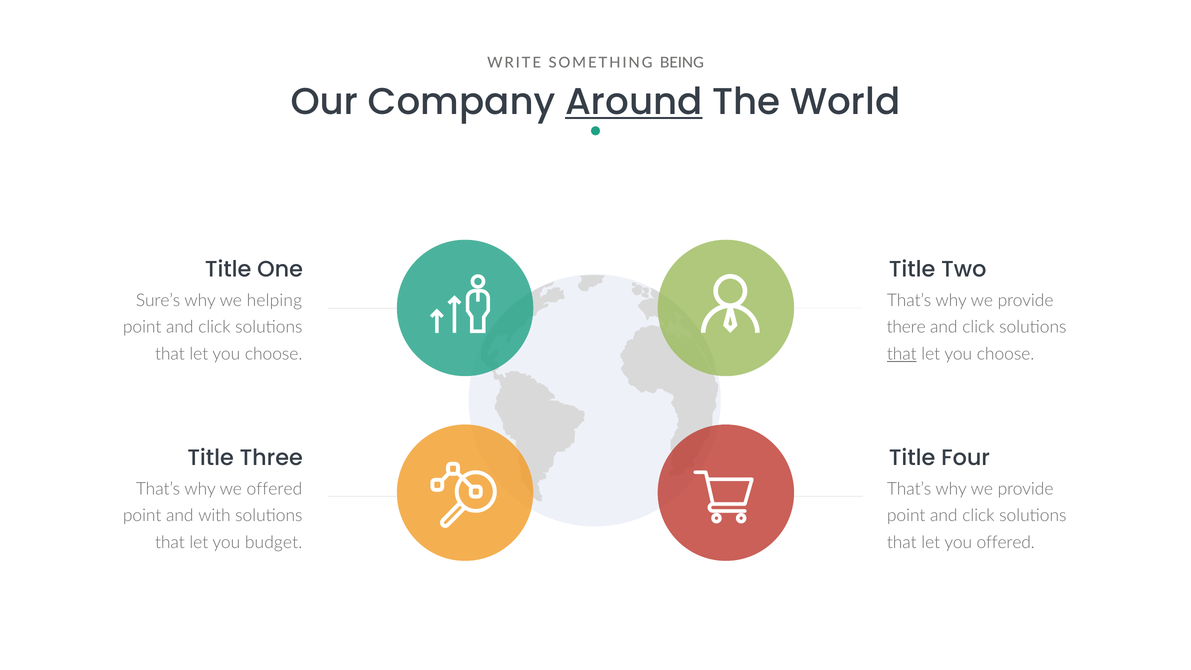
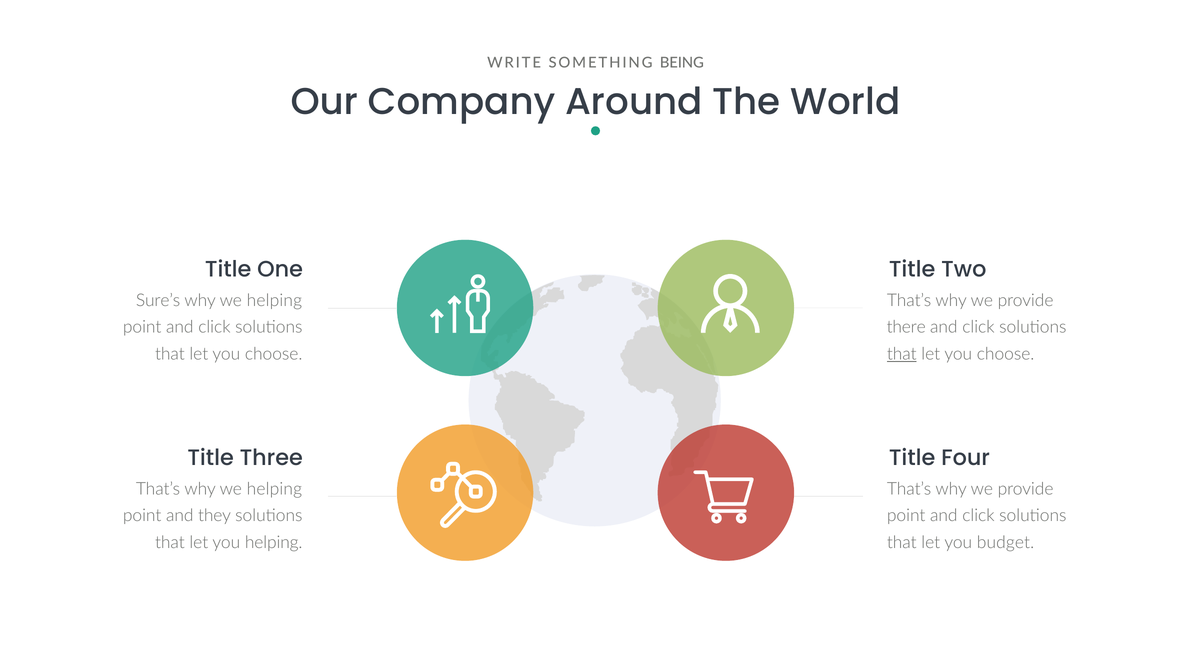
Around underline: present -> none
That’s why we offered: offered -> helping
with: with -> they
you budget: budget -> helping
you offered: offered -> budget
